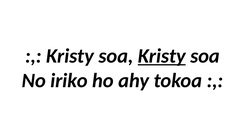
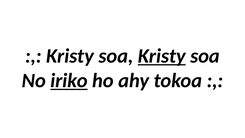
iriko underline: none -> present
